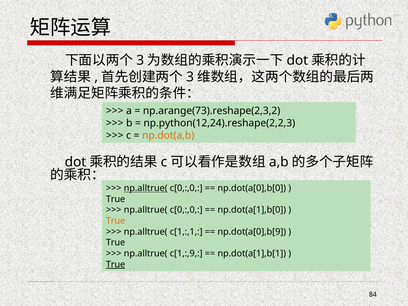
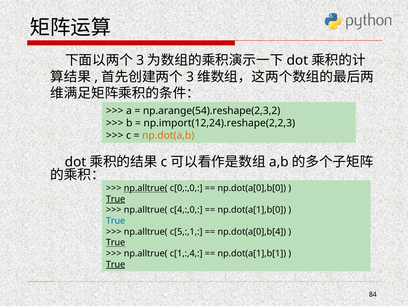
np.arange(73).reshape(2,3,2: np.arange(73).reshape(2,3,2 -> np.arange(54).reshape(2,3,2
np.python(12,24).reshape(2,2,3: np.python(12,24).reshape(2,2,3 -> np.import(12,24).reshape(2,2,3
True at (116, 199) underline: none -> present
c[0,:,0 at (186, 210): c[0,:,0 -> c[4,:,0
True at (116, 221) colour: orange -> blue
c[1,:,1: c[1,:,1 -> c[5,:,1
np.dot(a[0],b[9: np.dot(a[0],b[9 -> np.dot(a[0],b[4
True at (116, 243) underline: none -> present
c[1,:,9: c[1,:,9 -> c[1,:,4
